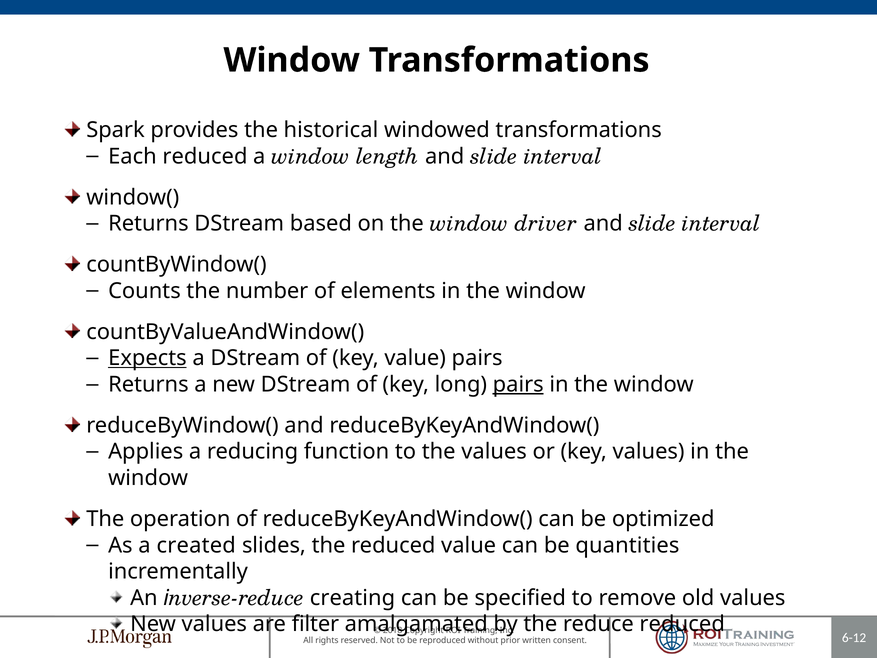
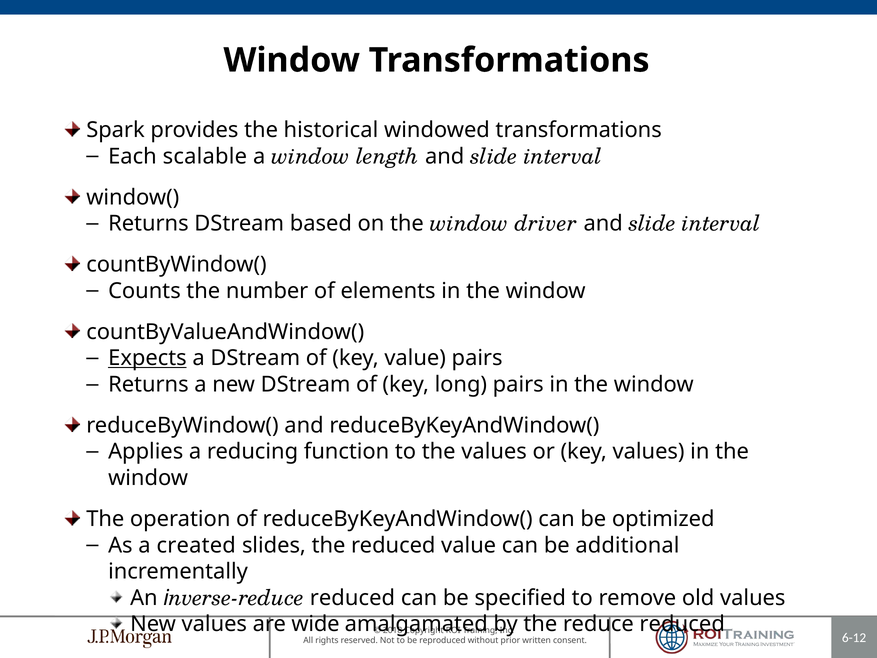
Each reduced: reduced -> scalable
pairs at (518, 384) underline: present -> none
quantities: quantities -> additional
inverse-reduce creating: creating -> reduced
filter: filter -> wide
